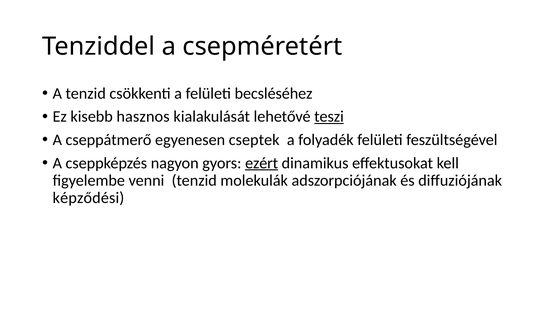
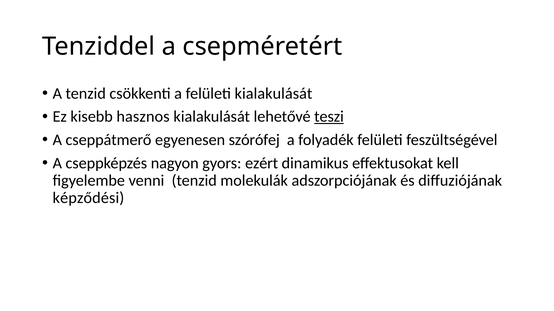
felületi becsléséhez: becsléséhez -> kialakulását
cseptek: cseptek -> szórófej
ezért underline: present -> none
